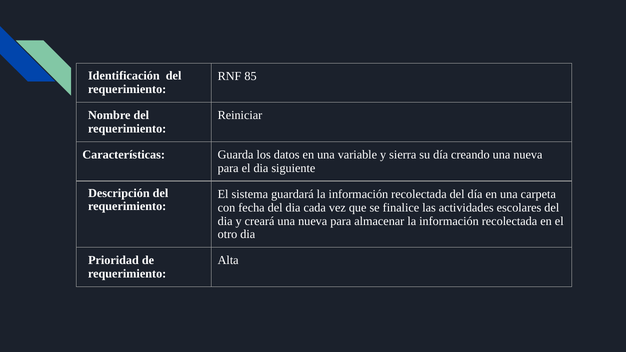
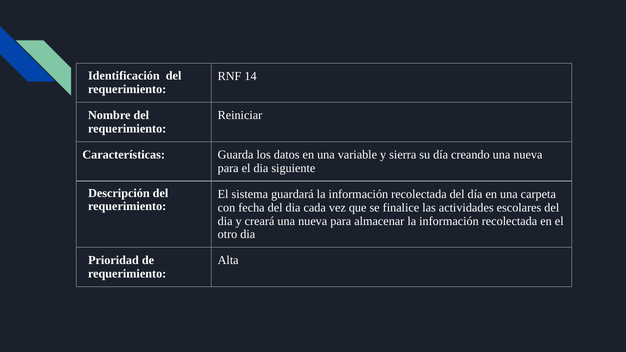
85: 85 -> 14
